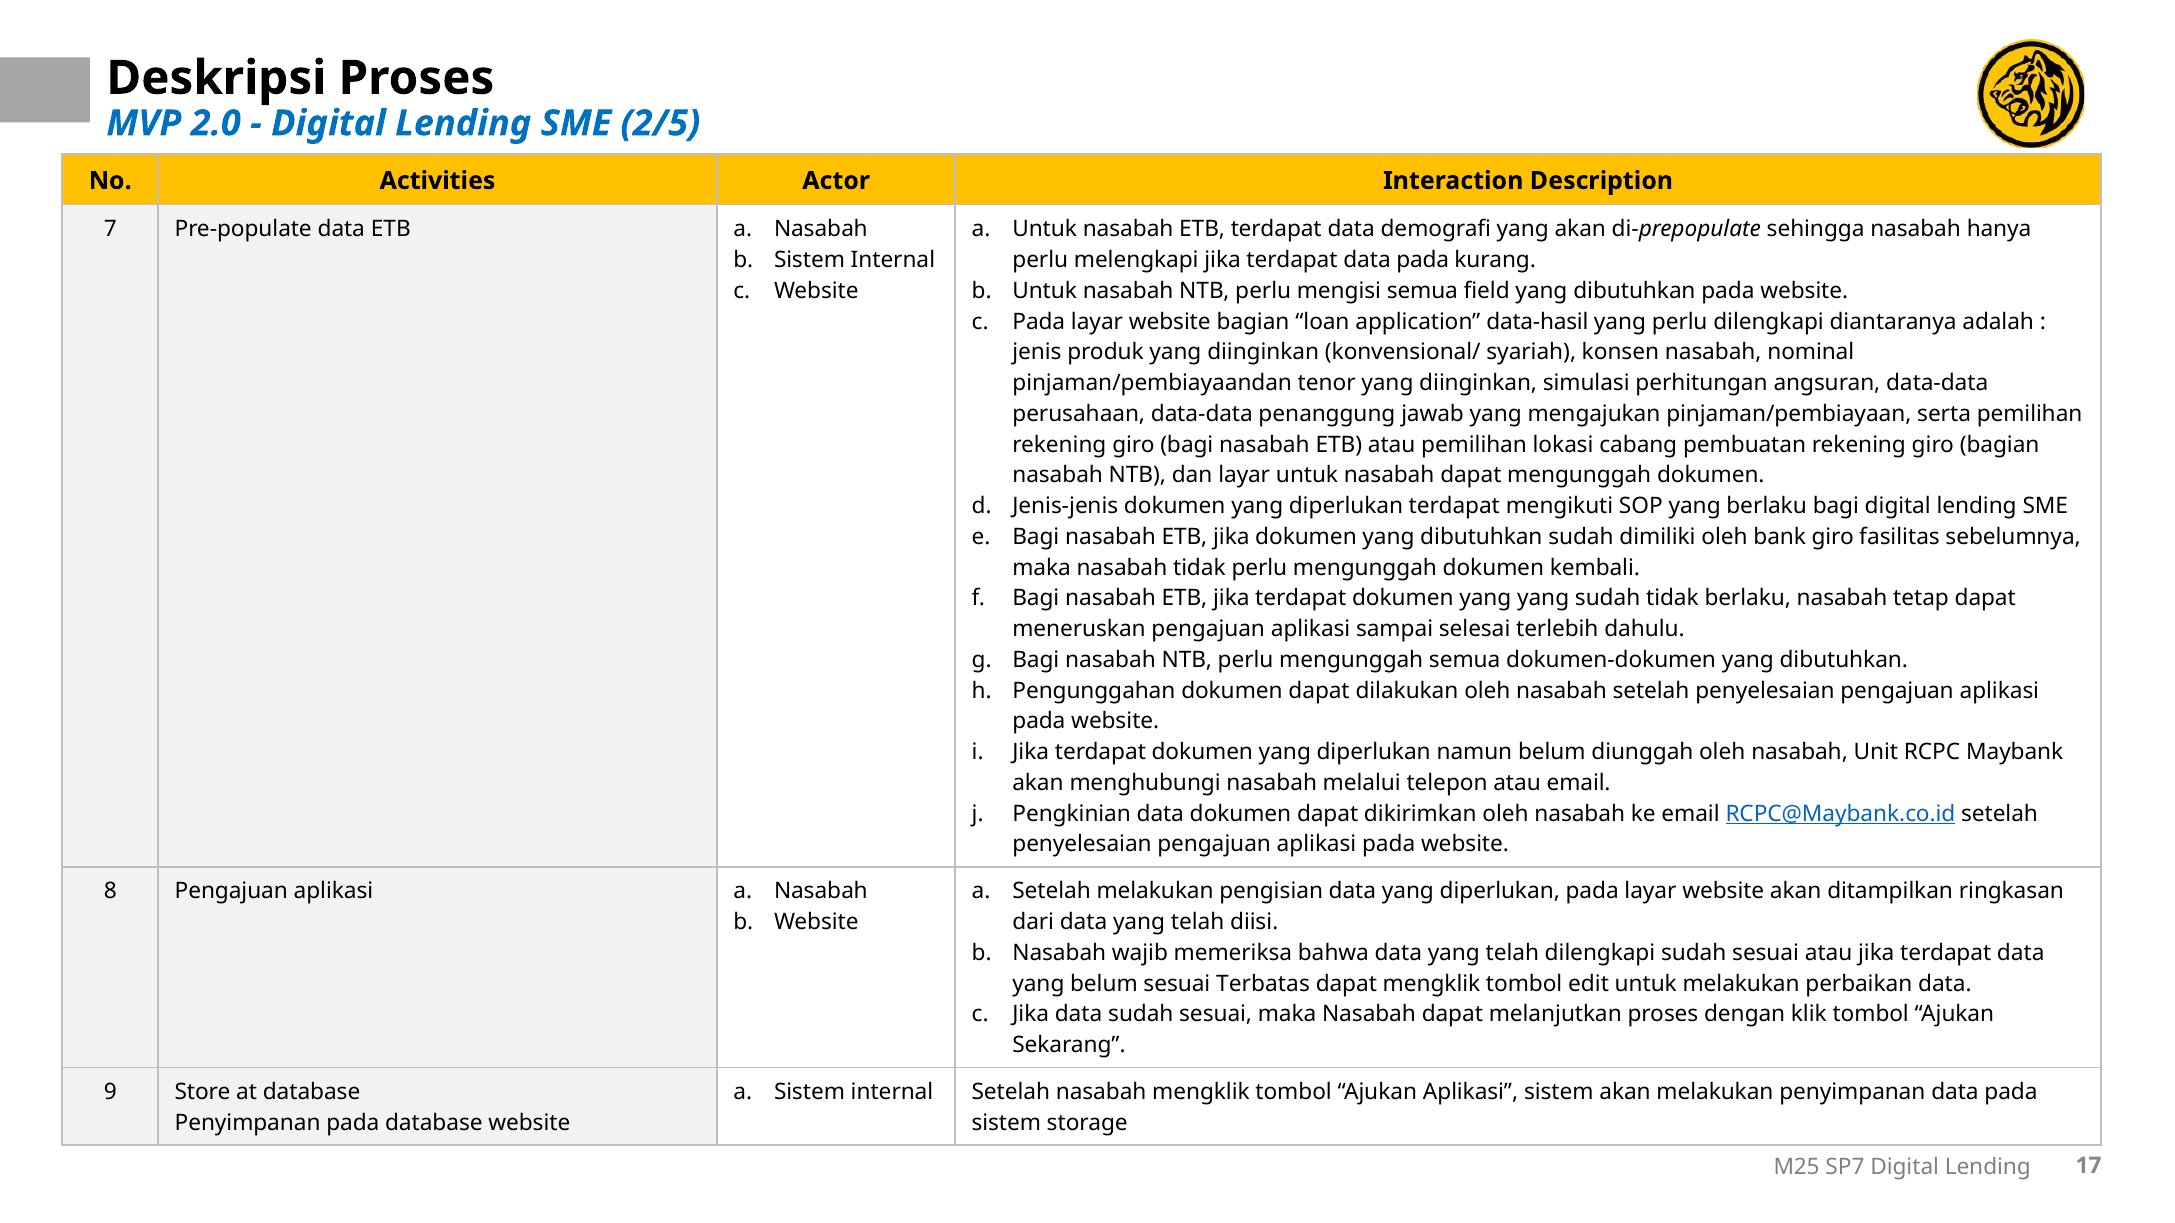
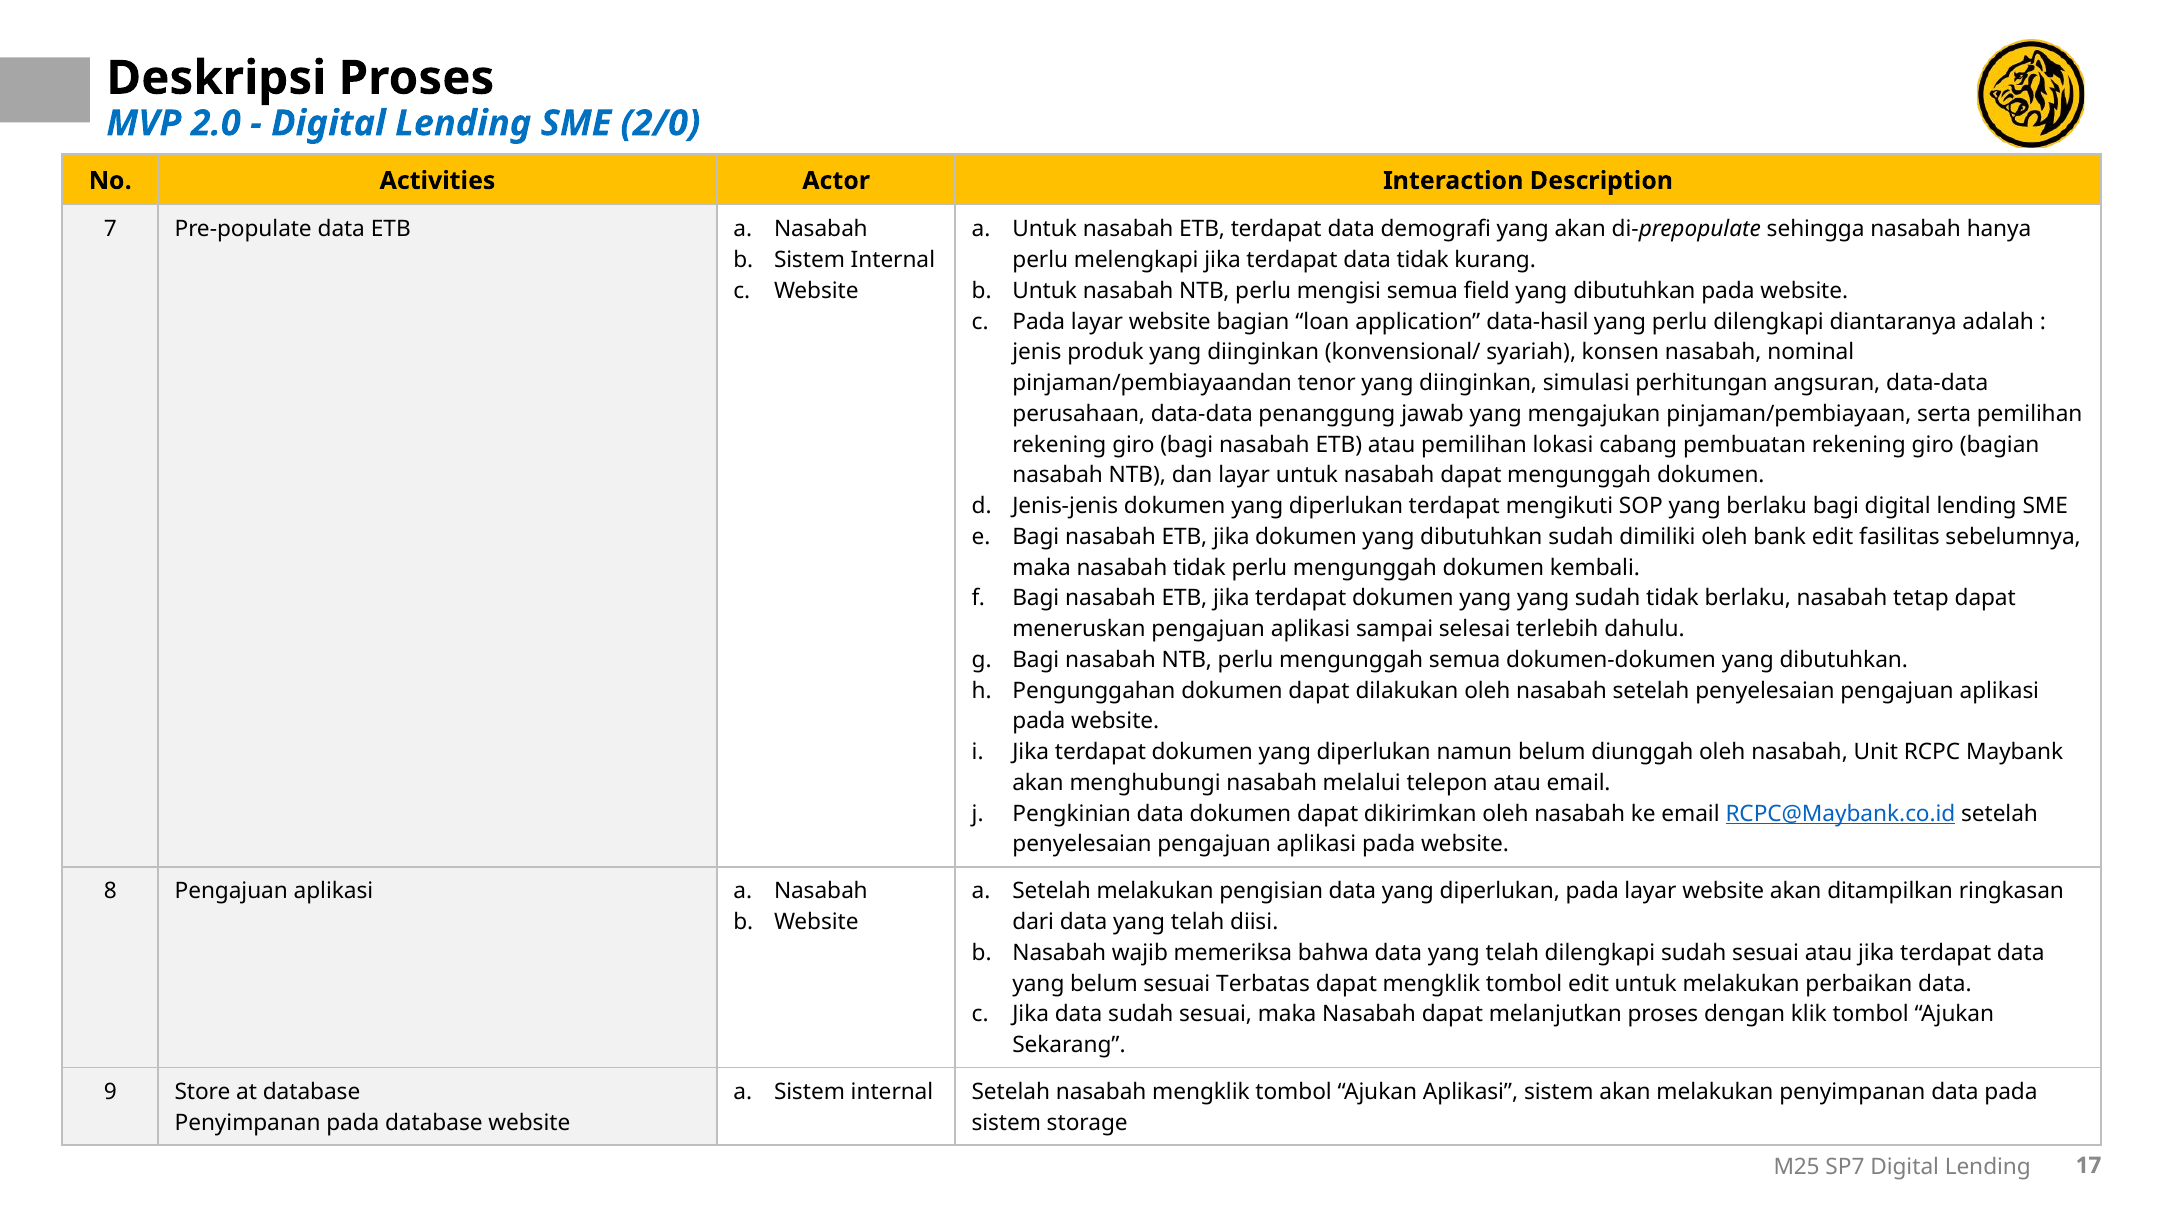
2/5: 2/5 -> 2/0
terdapat data pada: pada -> tidak
bank giro: giro -> edit
